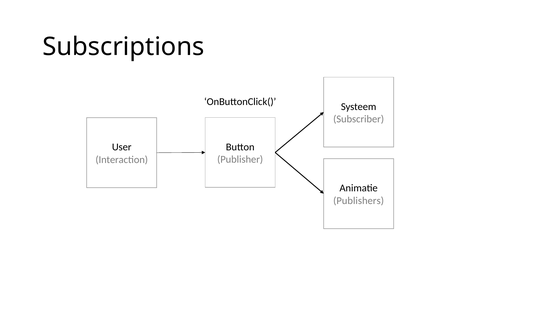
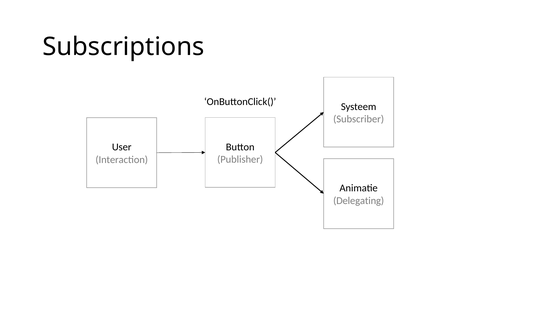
Publishers: Publishers -> Delegating
